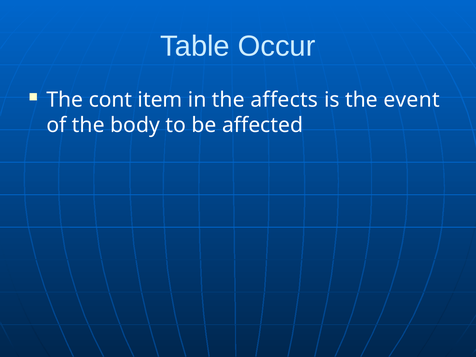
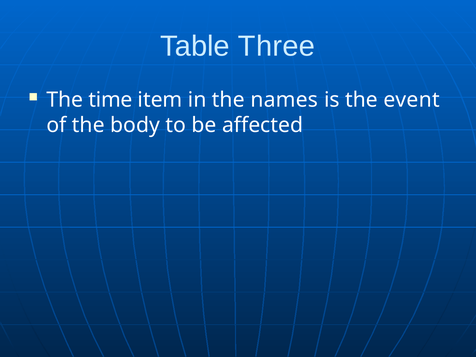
Occur: Occur -> Three
cont: cont -> time
affects: affects -> names
